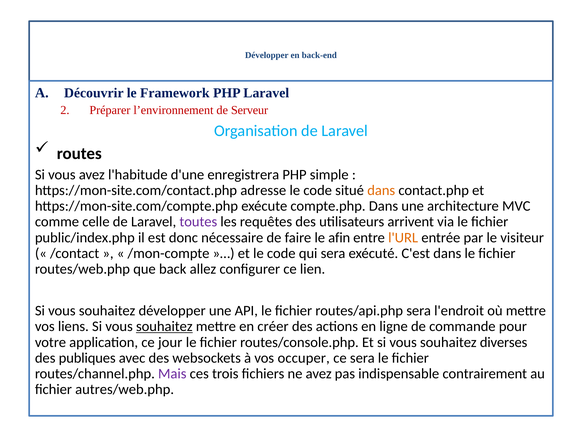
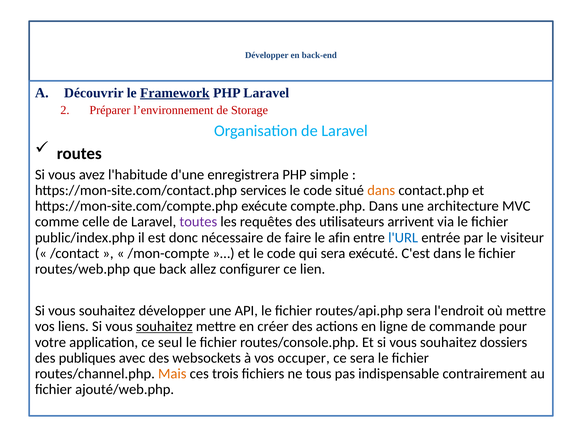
Framework underline: none -> present
Serveur: Serveur -> Storage
adresse: adresse -> services
l'URL colour: orange -> blue
jour: jour -> seul
diverses: diverses -> dossiers
Mais colour: purple -> orange
ne avez: avez -> tous
autres/web.php: autres/web.php -> ajouté/web.php
